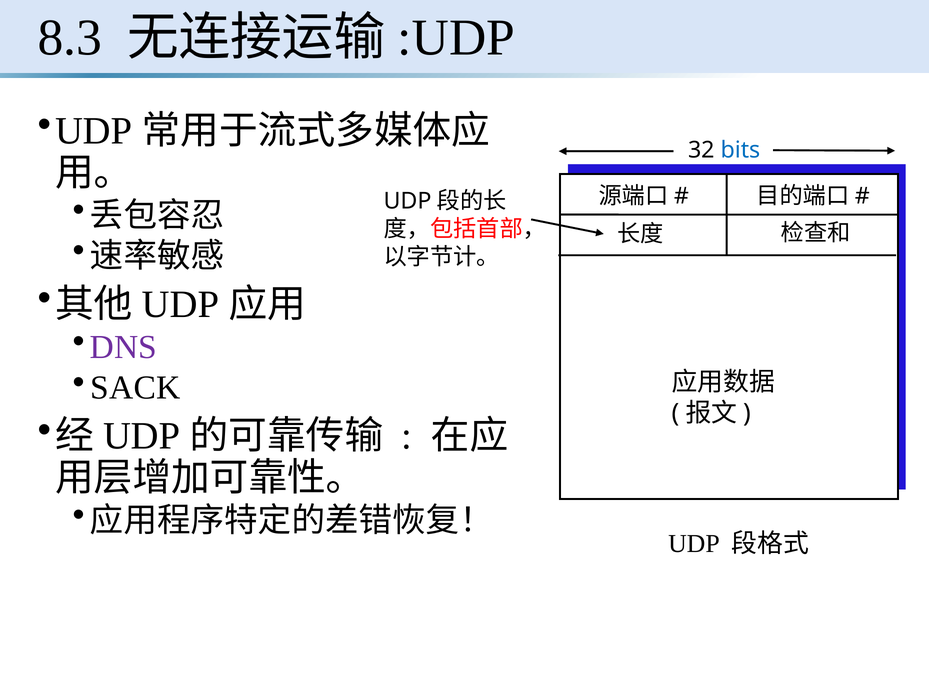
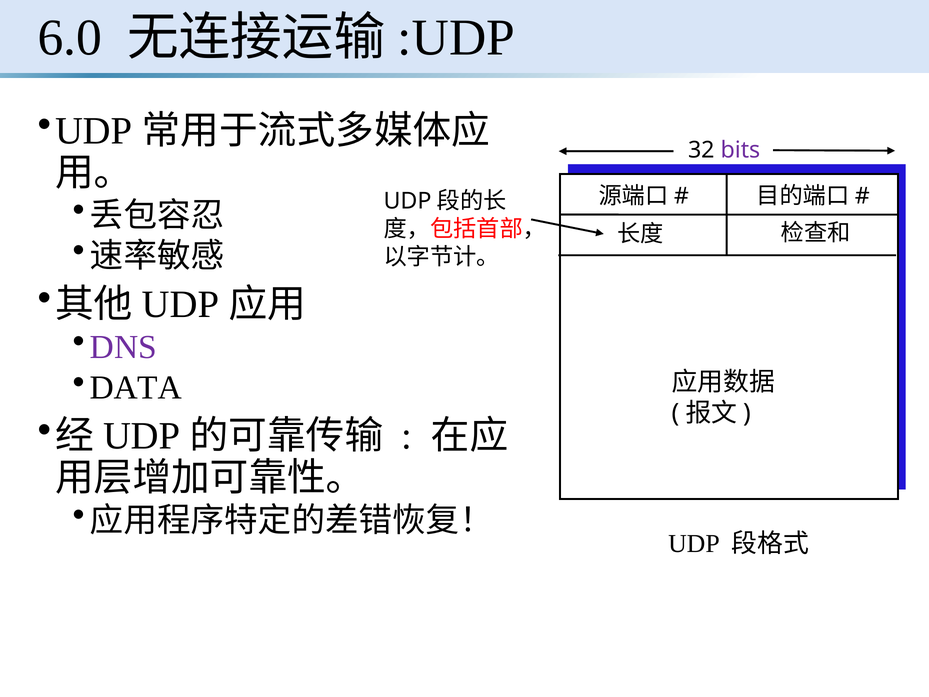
8.3: 8.3 -> 6.0
bits colour: blue -> purple
SACK: SACK -> DATA
